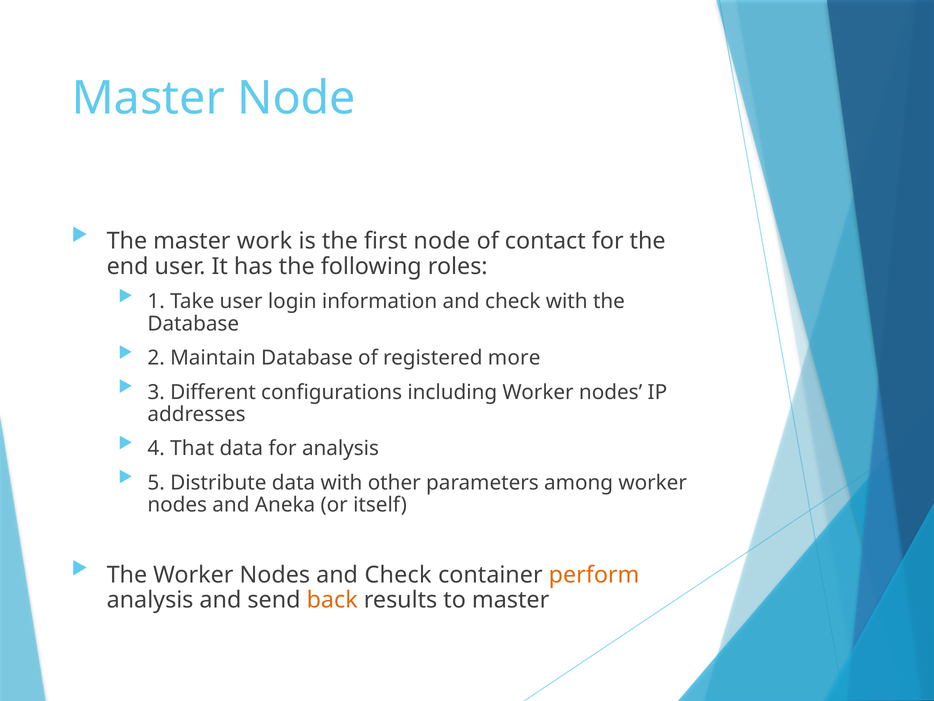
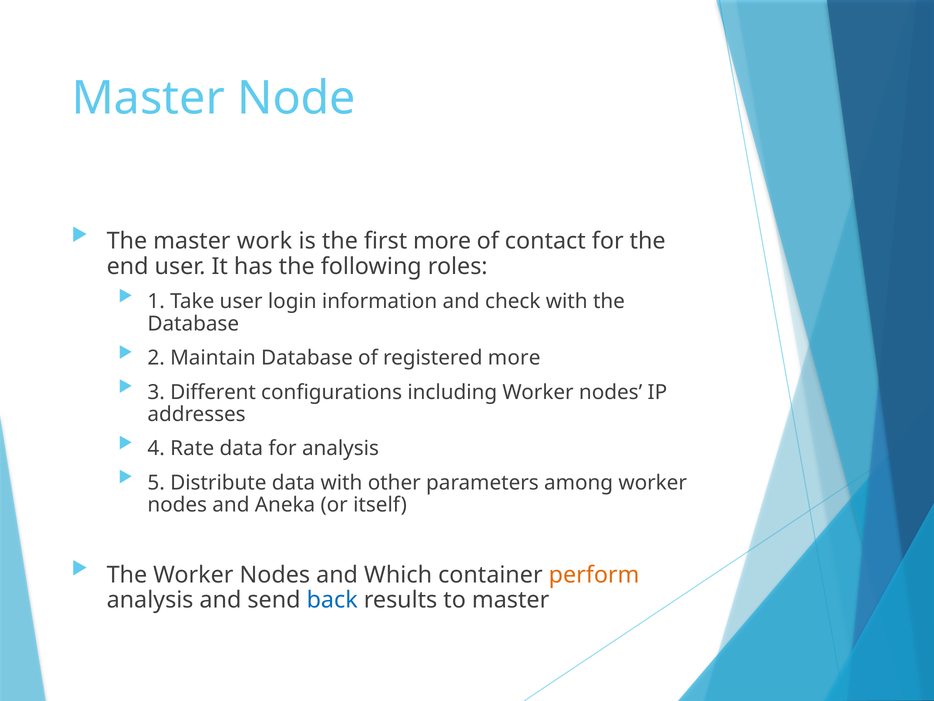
first node: node -> more
That: That -> Rate
Nodes and Check: Check -> Which
back colour: orange -> blue
